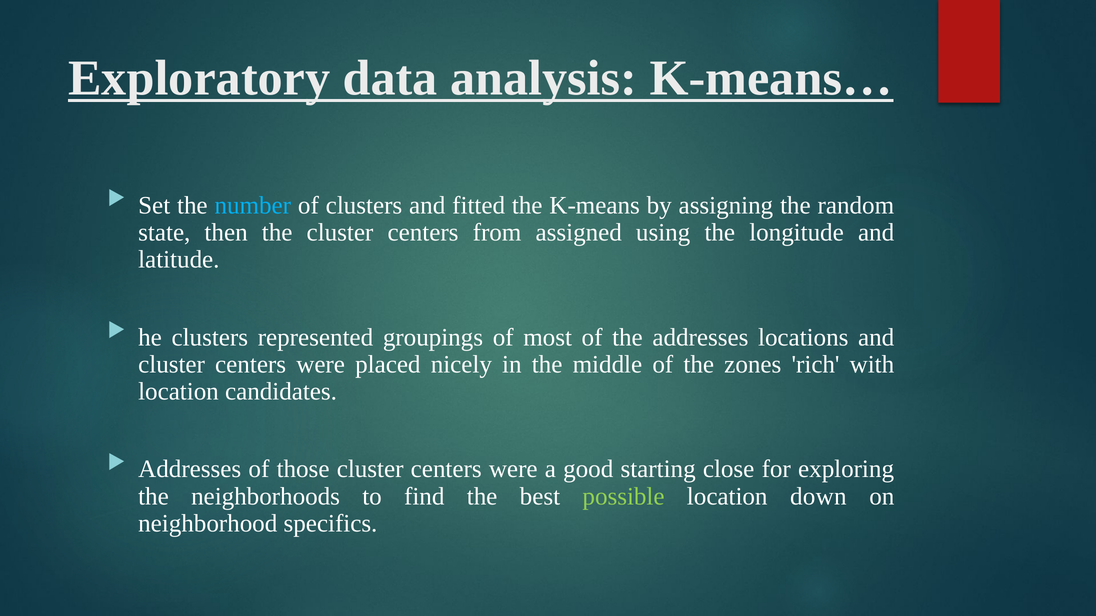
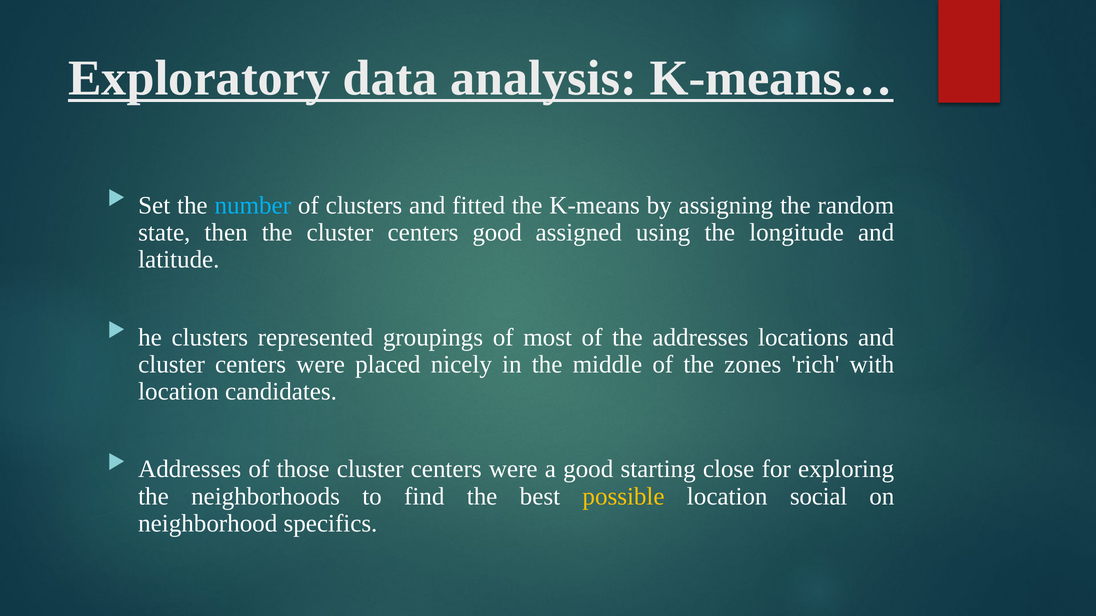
centers from: from -> good
possible colour: light green -> yellow
down: down -> social
